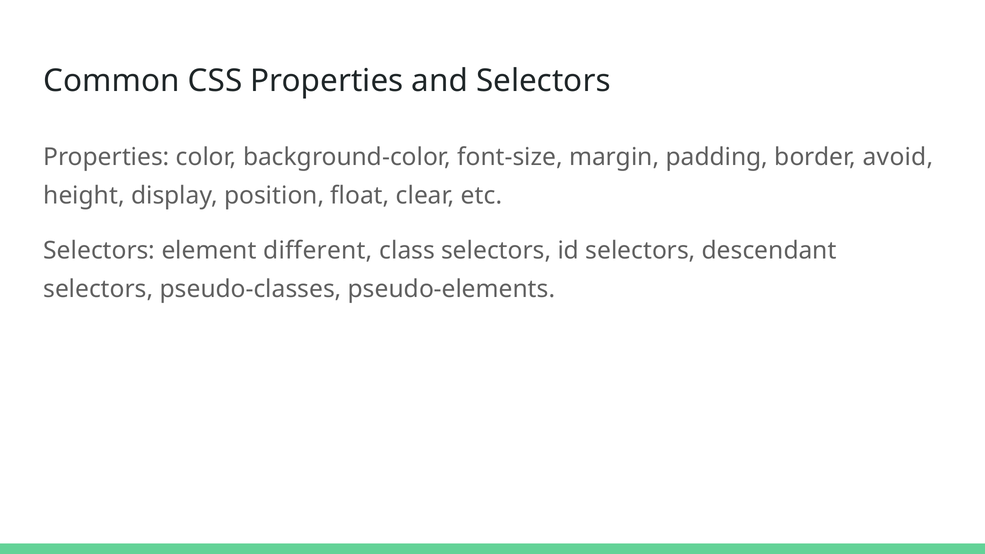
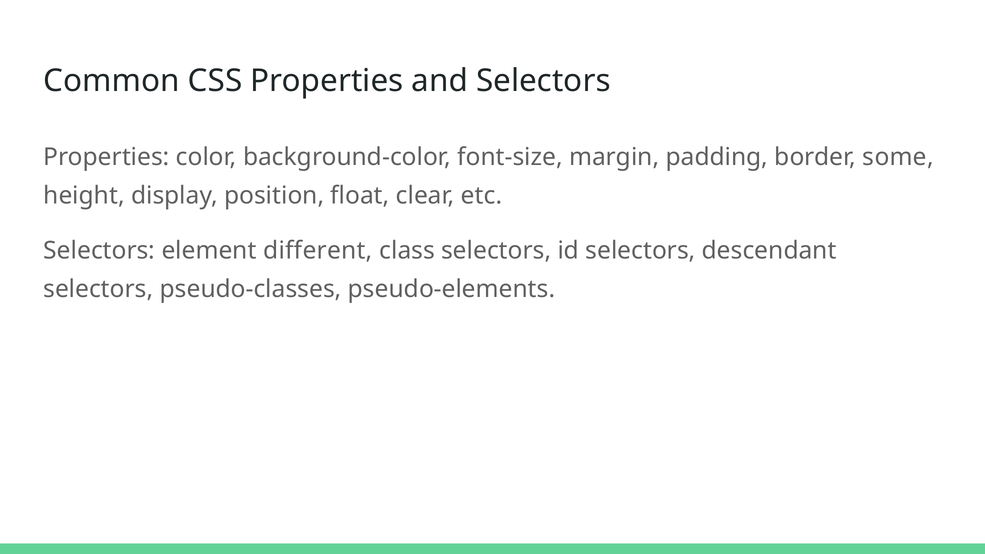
avoid: avoid -> some
